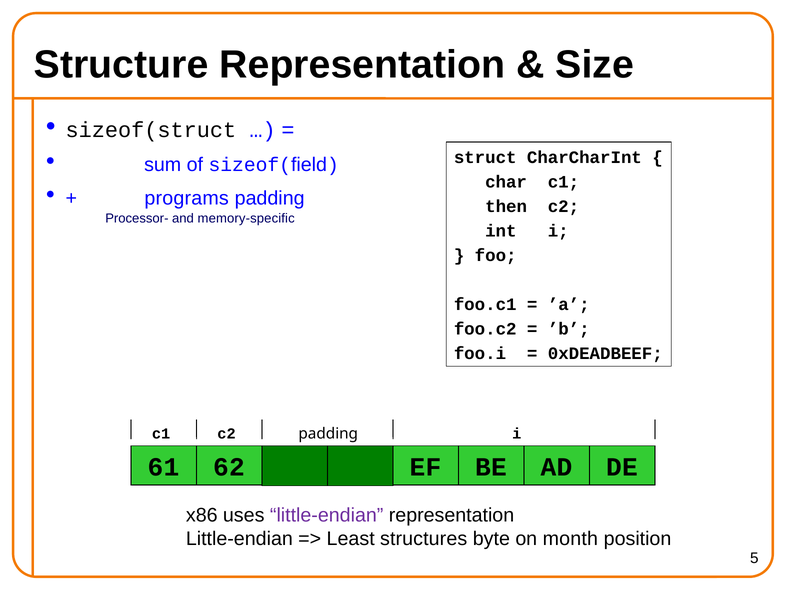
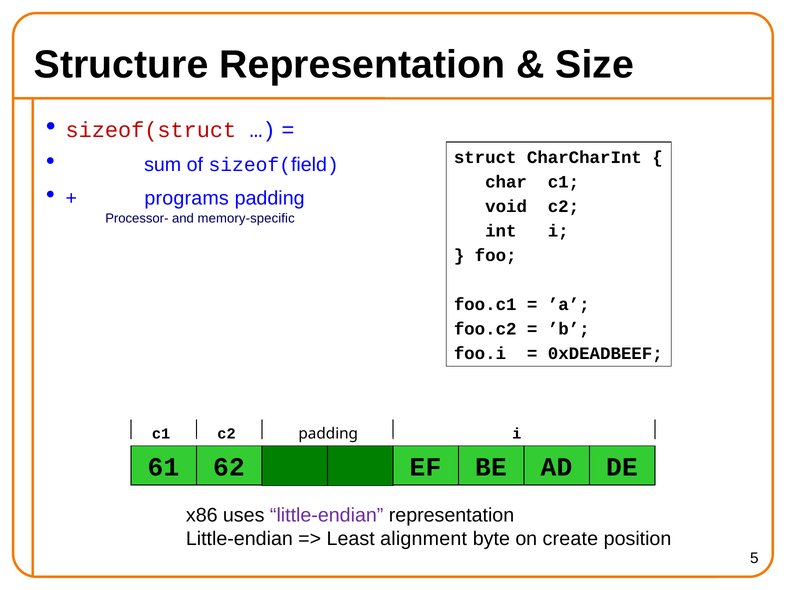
sizeof(struct colour: black -> red
then: then -> void
structures: structures -> alignment
month: month -> create
